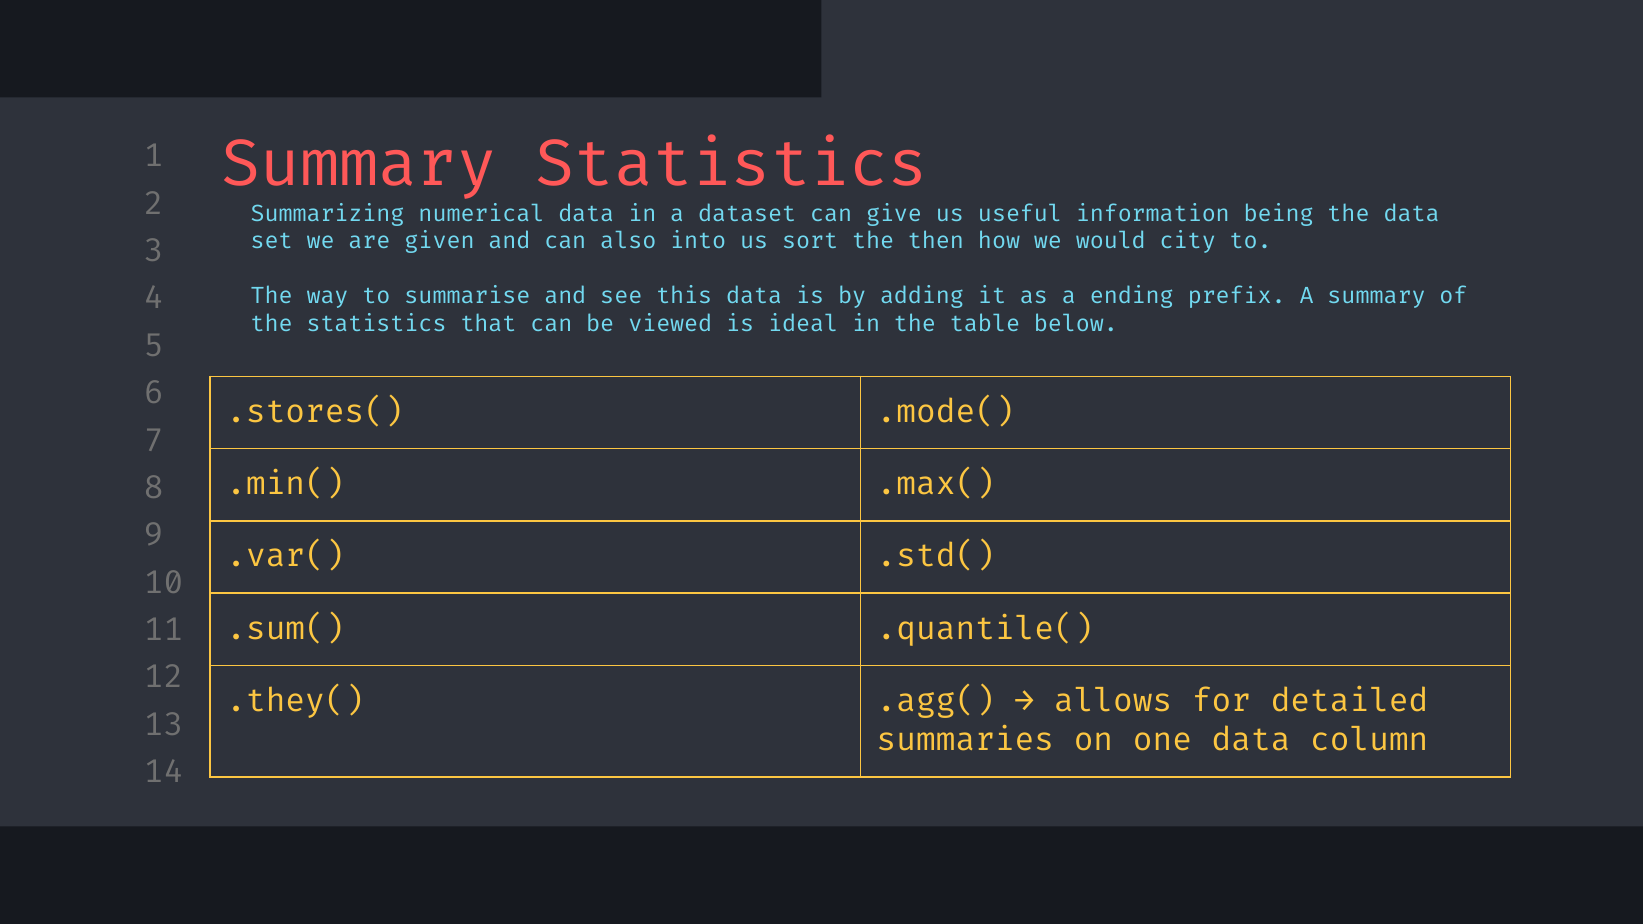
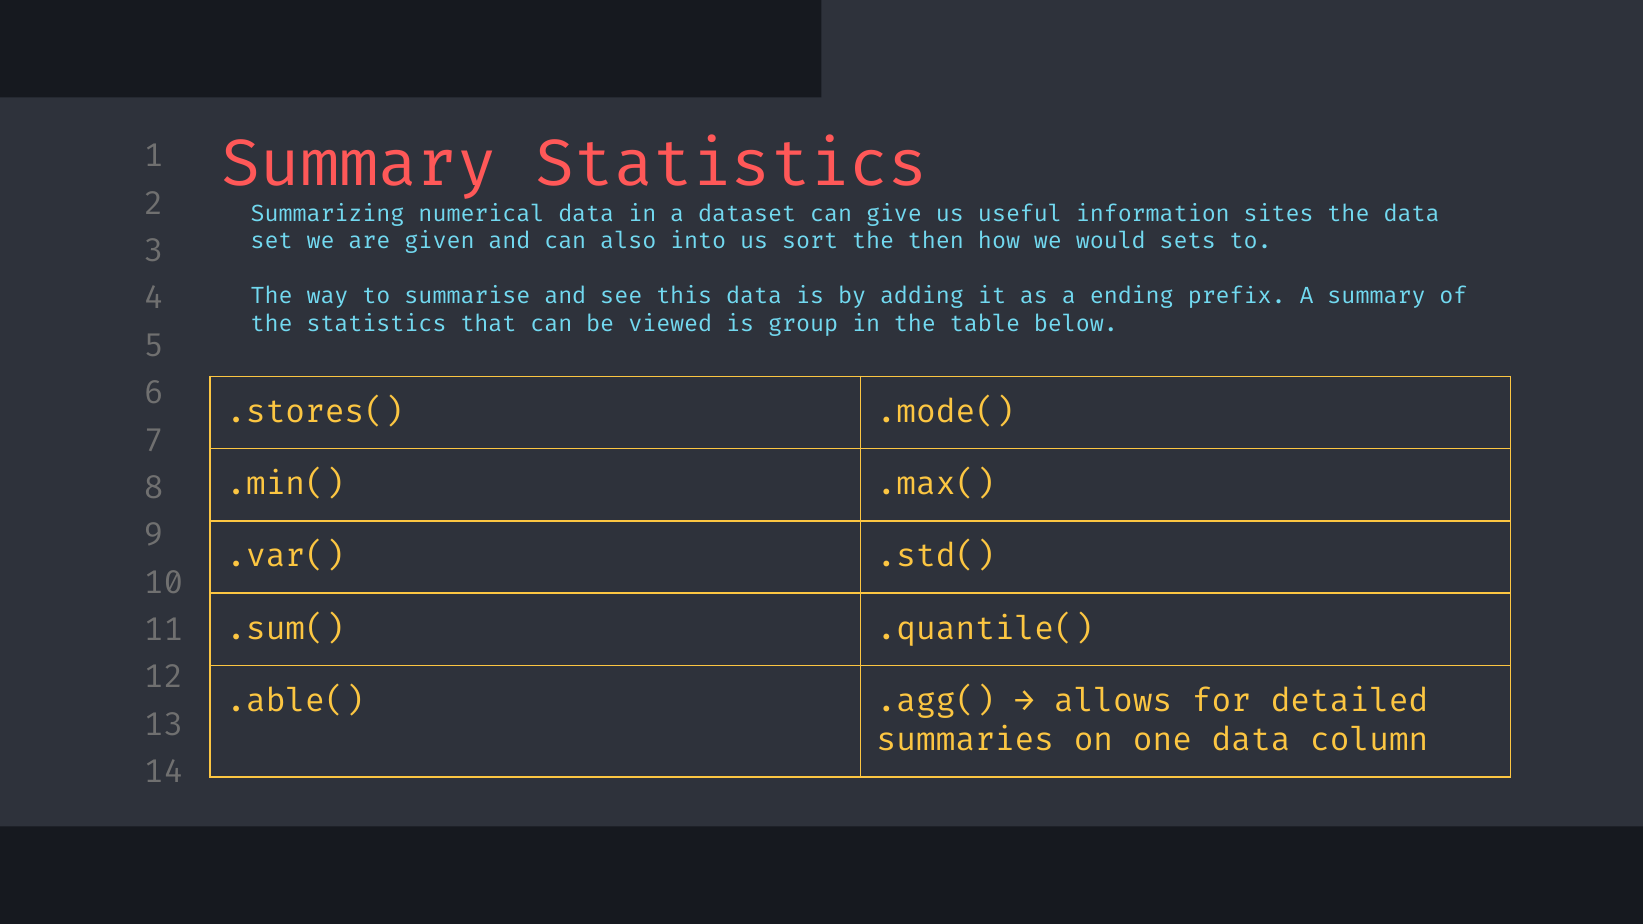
being: being -> sites
city: city -> sets
ideal: ideal -> group
.they(: .they( -> .able(
